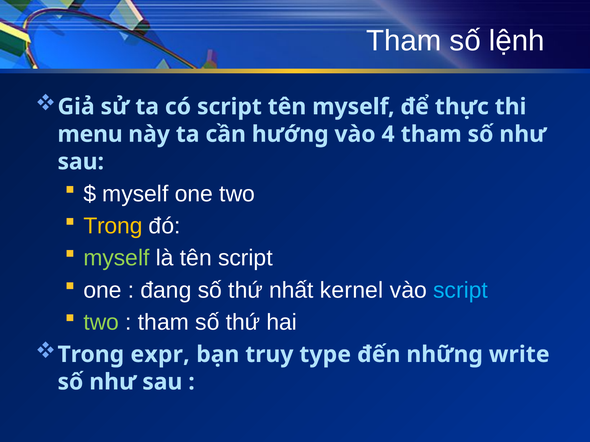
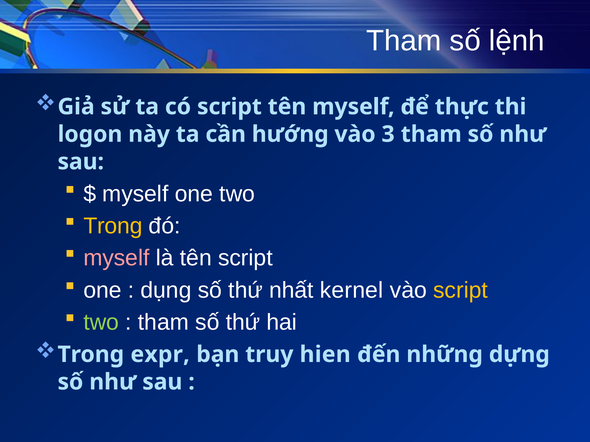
menu: menu -> logon
4: 4 -> 3
myself at (116, 258) colour: light green -> pink
đang: đang -> dụng
script at (461, 291) colour: light blue -> yellow
type: type -> hien
write: write -> dựng
